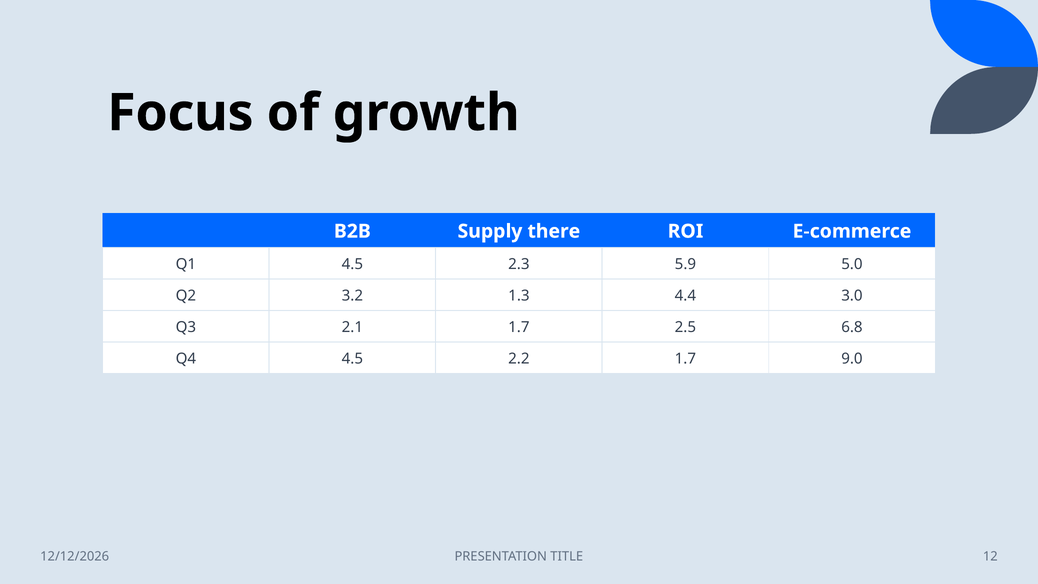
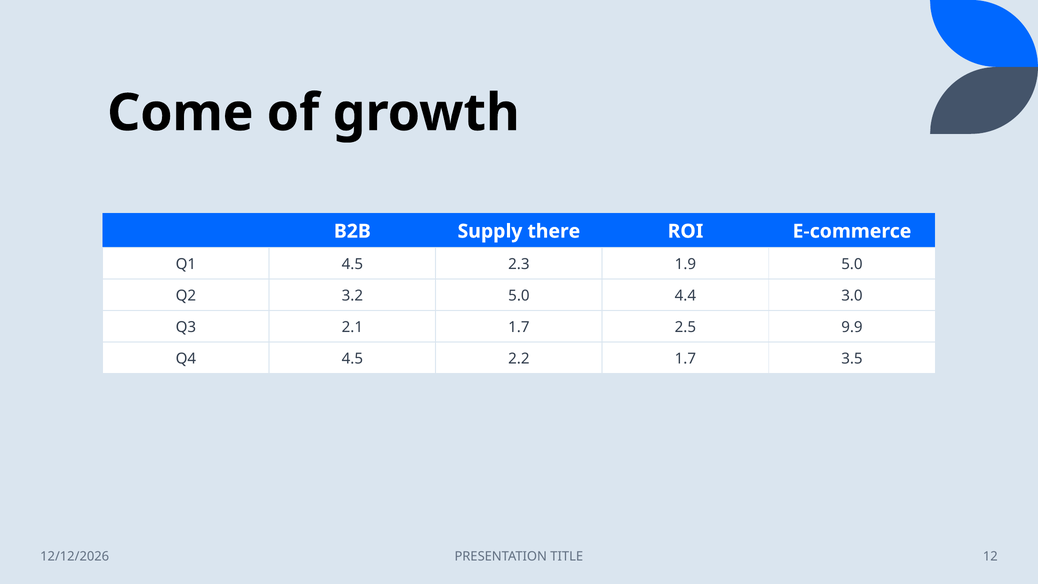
Focus: Focus -> Come
5.9: 5.9 -> 1.9
3.2 1.3: 1.3 -> 5.0
6.8: 6.8 -> 9.9
9.0: 9.0 -> 3.5
